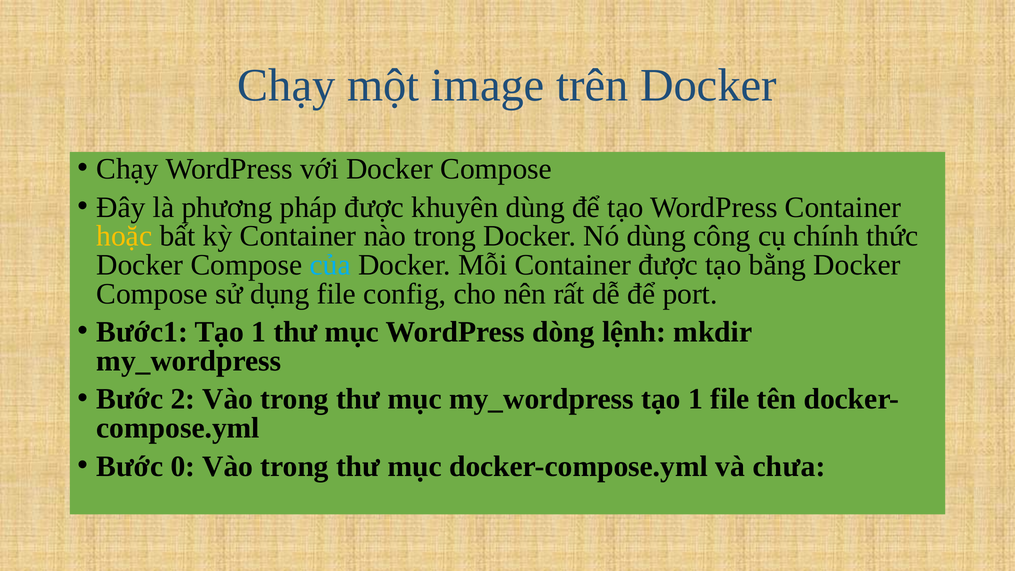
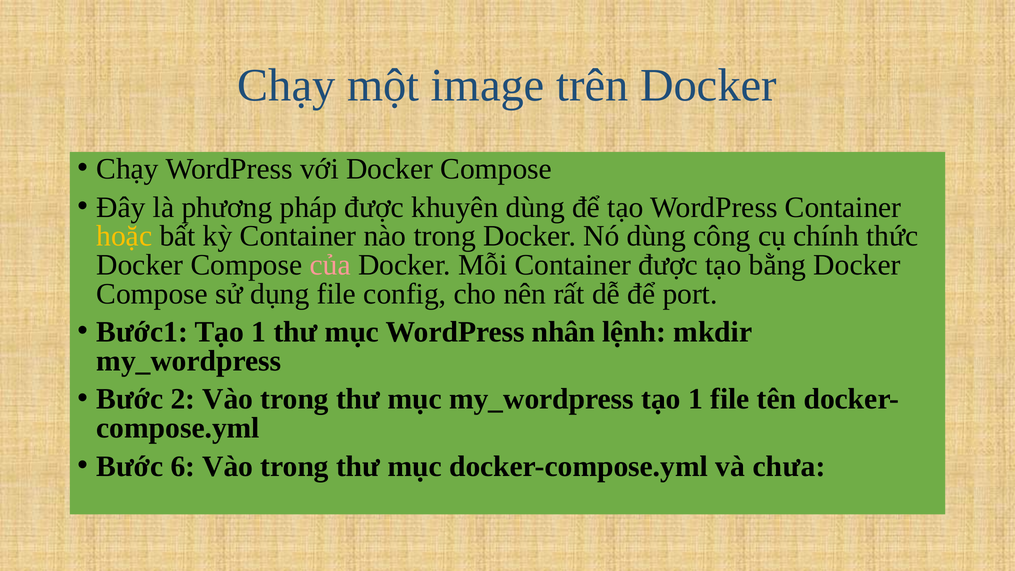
của colour: light blue -> pink
dòng: dòng -> nhân
0: 0 -> 6
